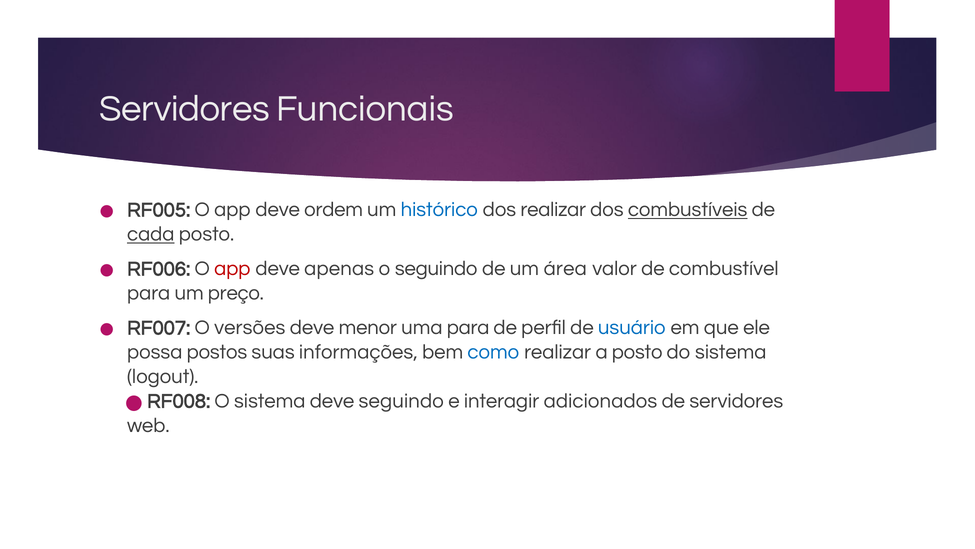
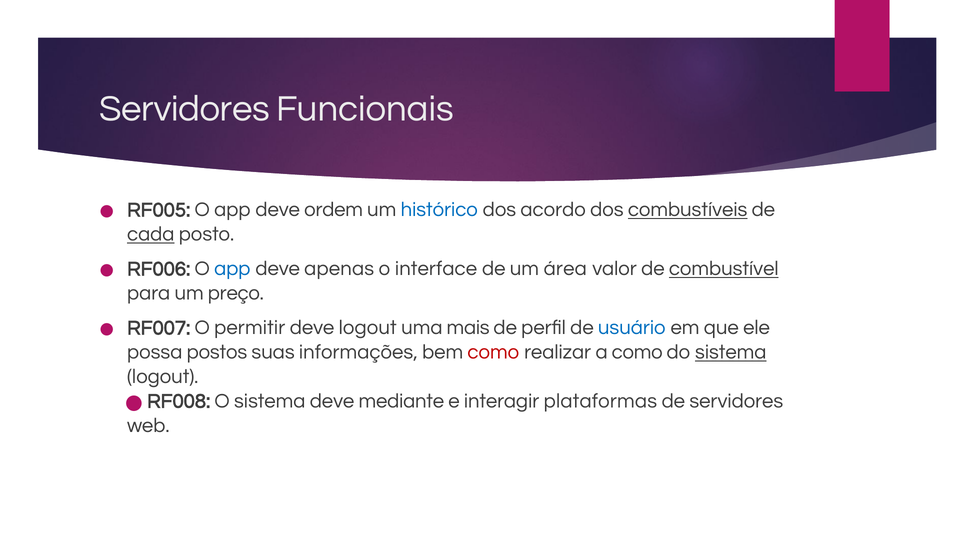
dos realizar: realizar -> acordo
app at (232, 268) colour: red -> blue
o seguindo: seguindo -> interface
combustível underline: none -> present
versões: versões -> permitir
deve menor: menor -> logout
uma para: para -> mais
como at (493, 352) colour: blue -> red
a posto: posto -> como
sistema at (731, 352) underline: none -> present
deve seguindo: seguindo -> mediante
adicionados: adicionados -> plataformas
